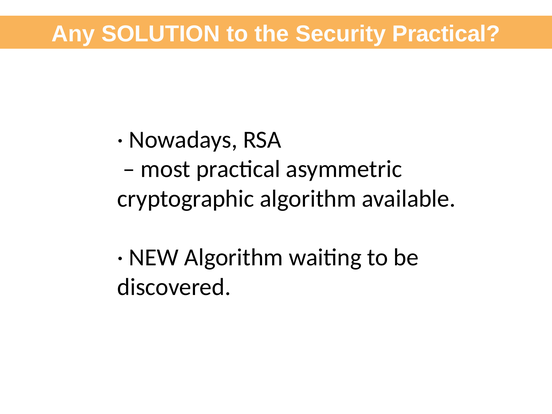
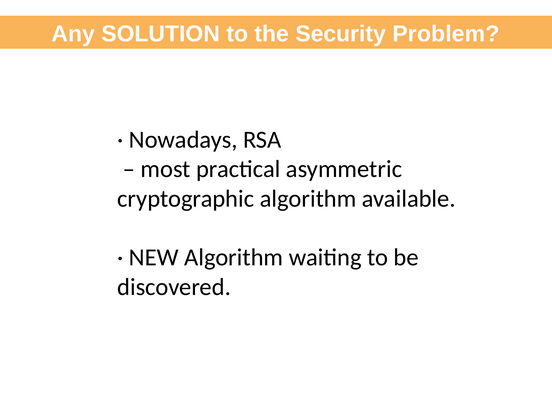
Security Practical: Practical -> Problem
